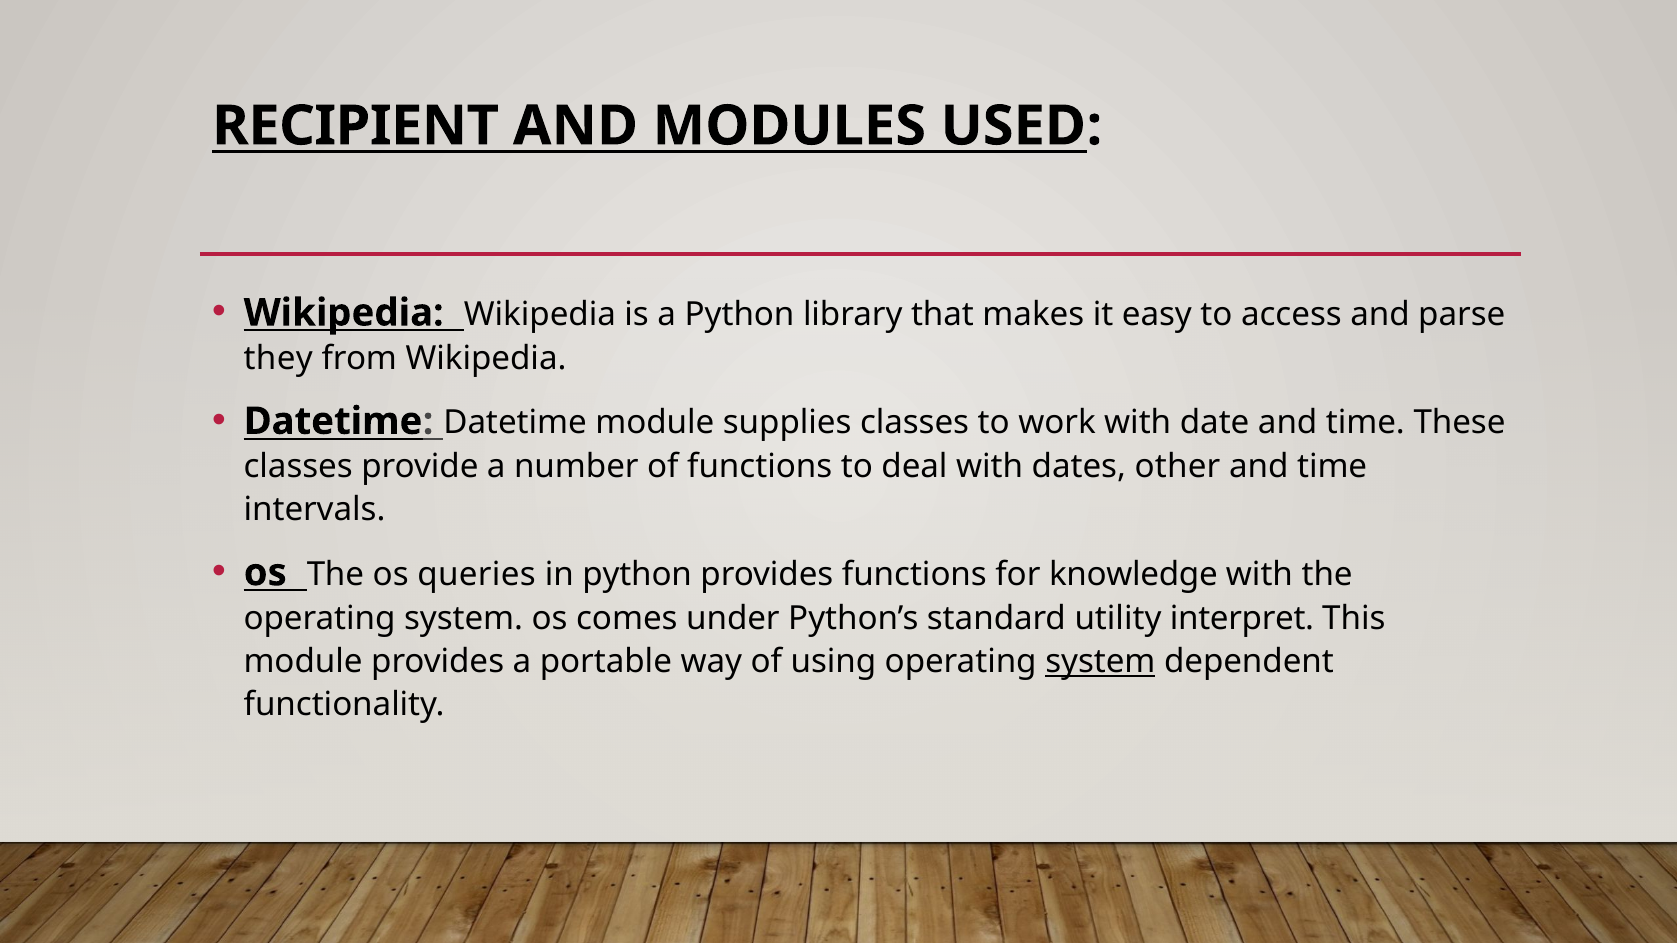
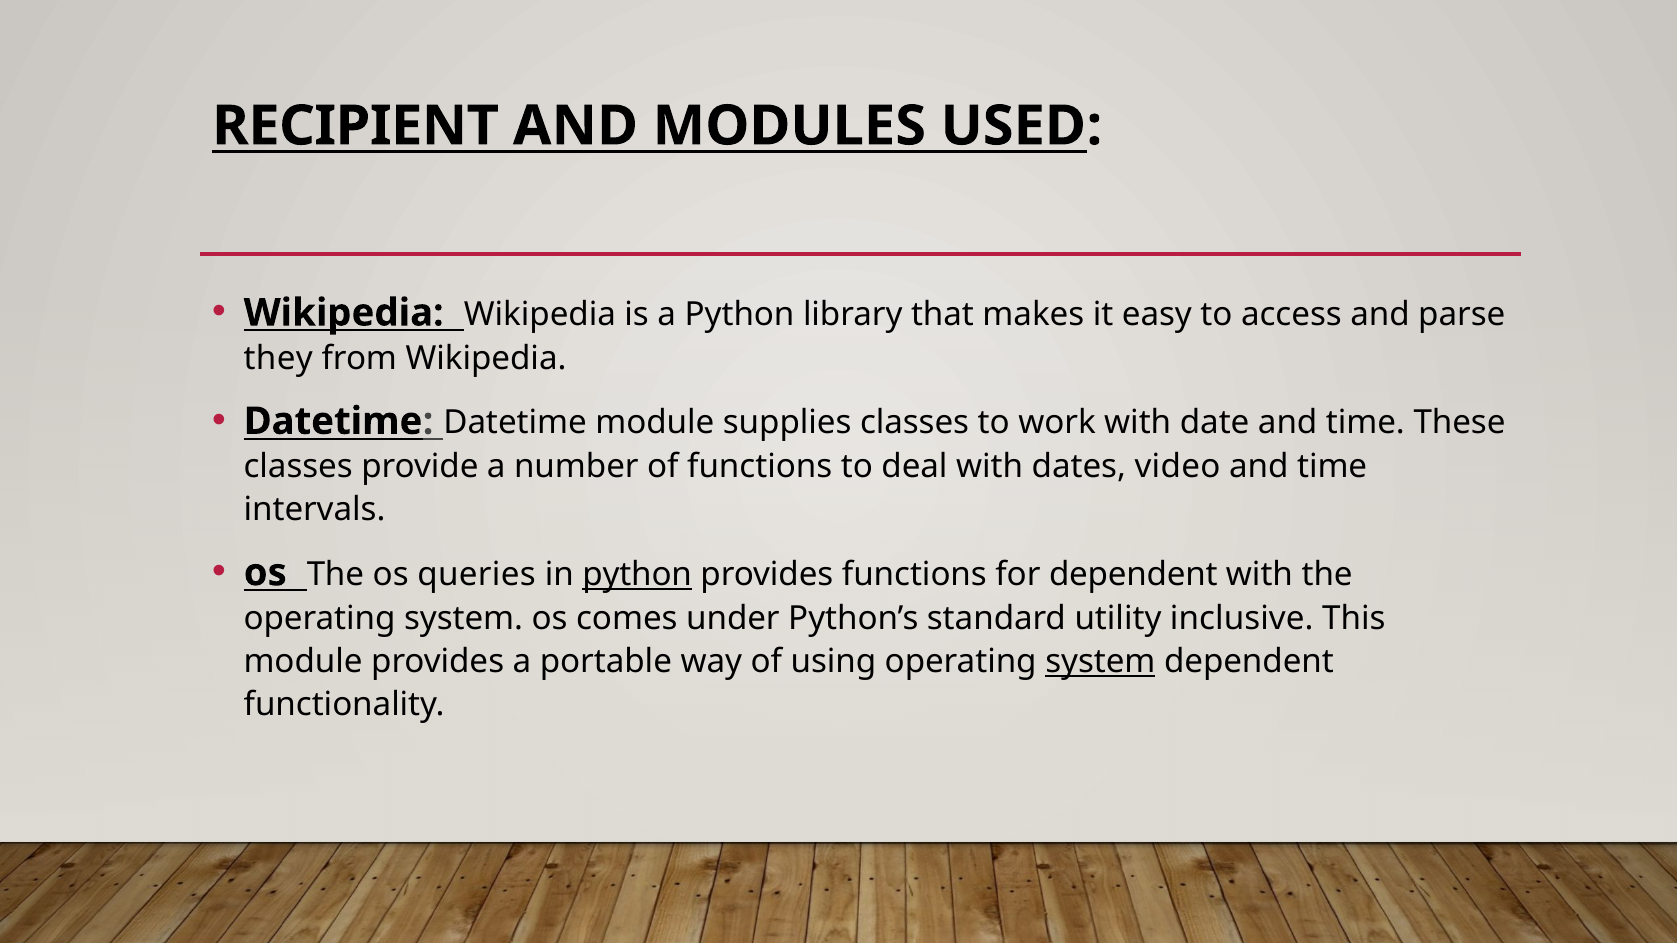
other: other -> video
python at (637, 575) underline: none -> present
for knowledge: knowledge -> dependent
interpret: interpret -> inclusive
